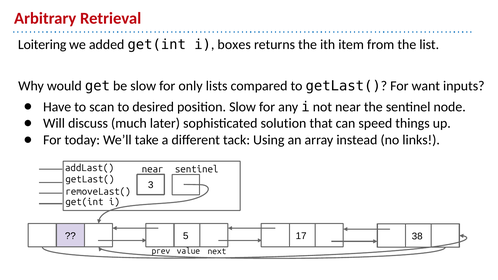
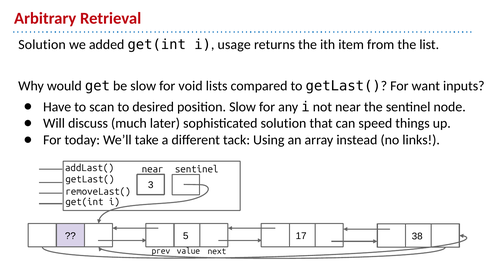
Loitering at (42, 45): Loitering -> Solution
boxes: boxes -> usage
only: only -> void
